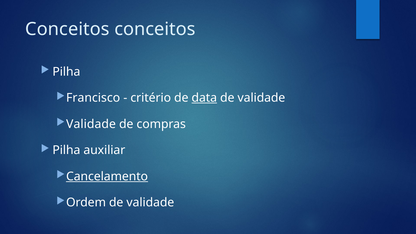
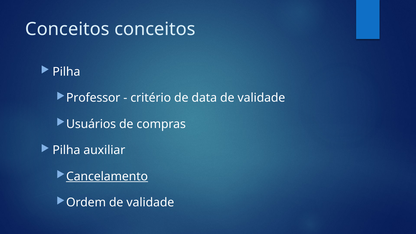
Francisco: Francisco -> Professor
data underline: present -> none
Validade at (91, 124): Validade -> Usuários
